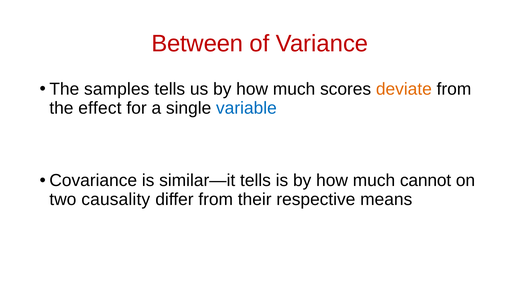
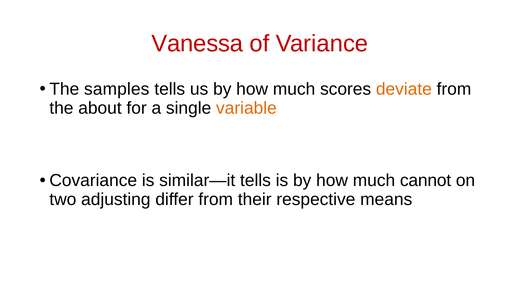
Between: Between -> Vanessa
effect: effect -> about
variable colour: blue -> orange
causality: causality -> adjusting
